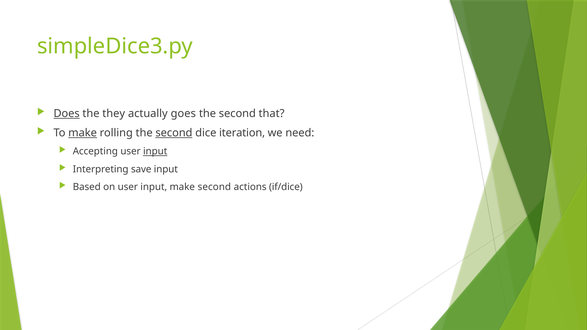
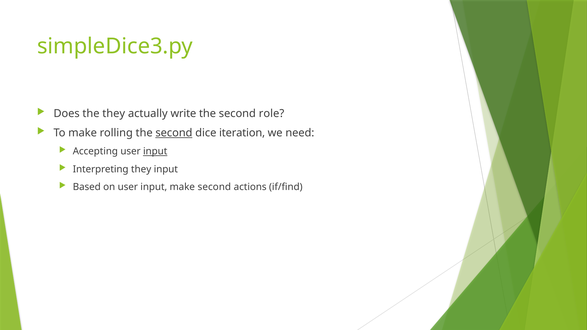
Does underline: present -> none
goes: goes -> write
that: that -> role
make at (83, 133) underline: present -> none
Interpreting save: save -> they
if/dice: if/dice -> if/find
